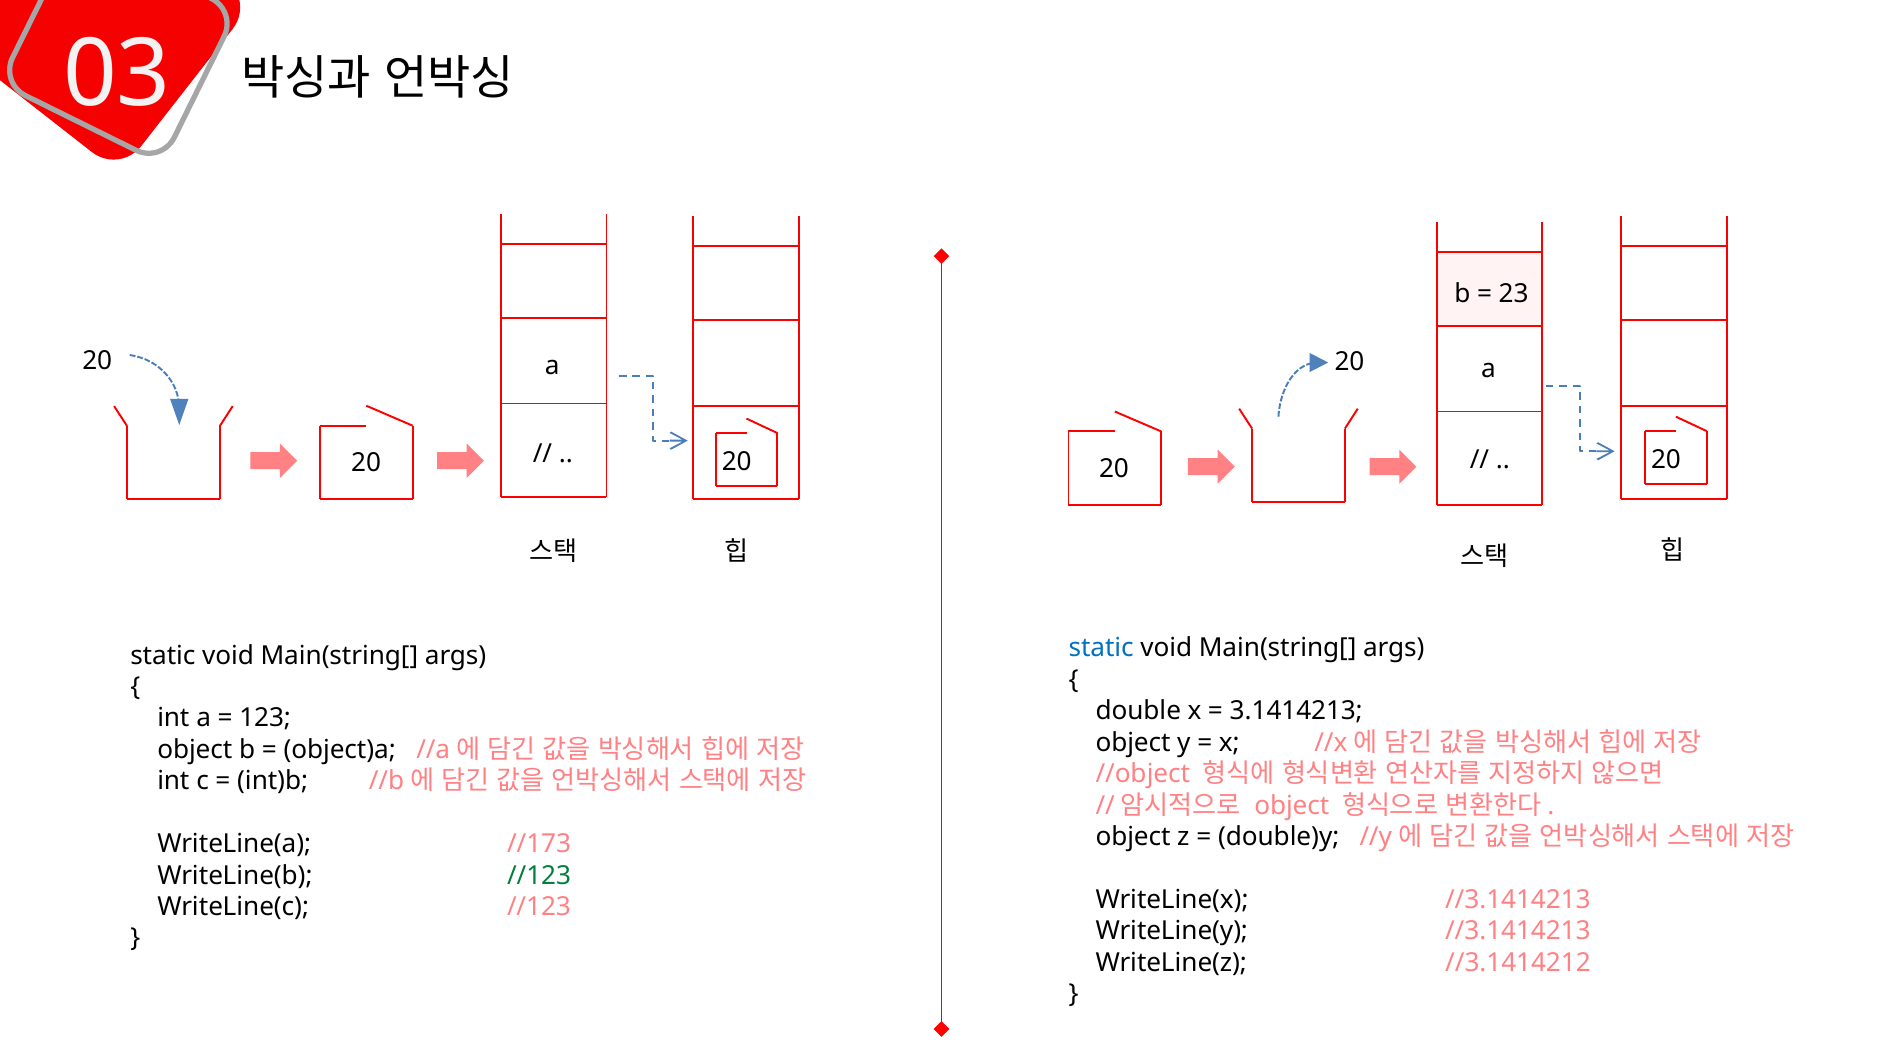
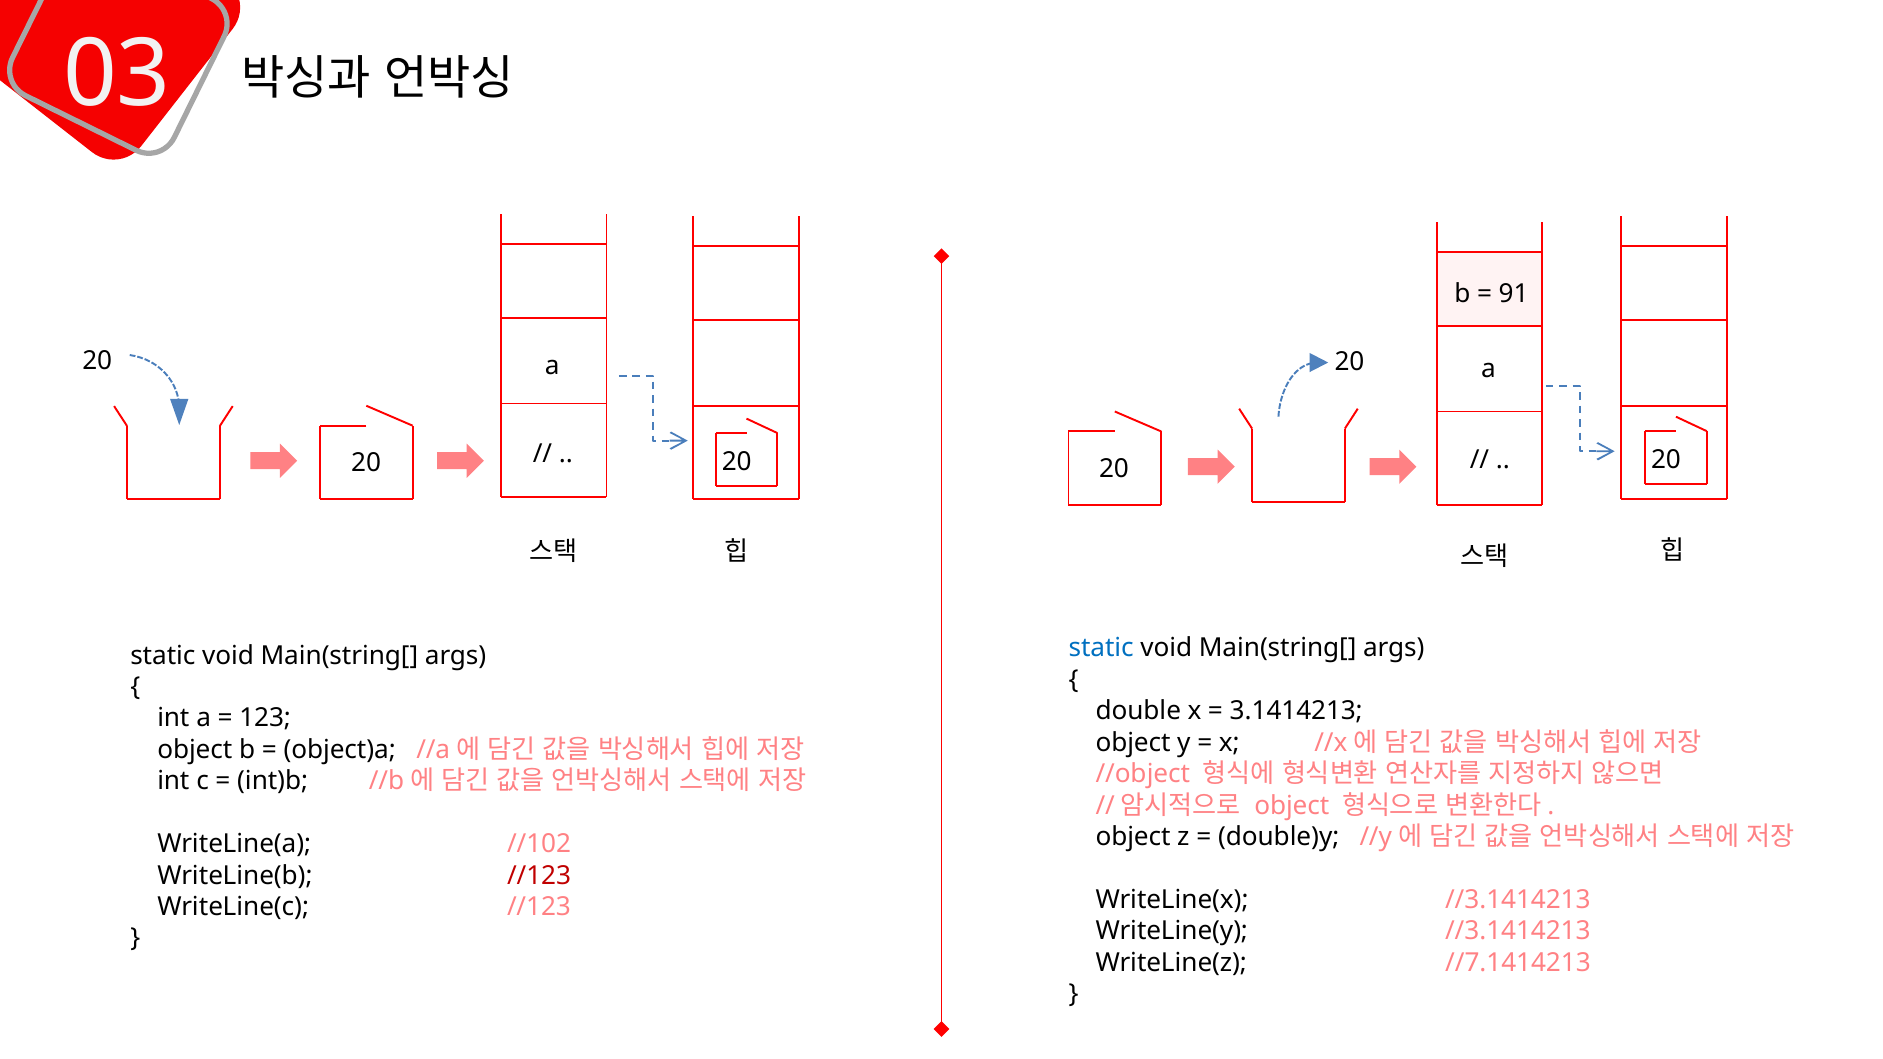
23: 23 -> 91
//173: //173 -> //102
//123 at (539, 876) colour: green -> red
//3.1414212: //3.1414212 -> //7.1414213
